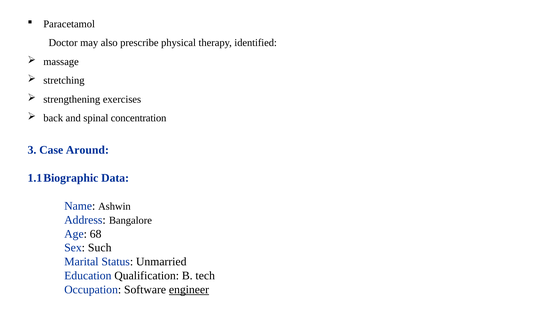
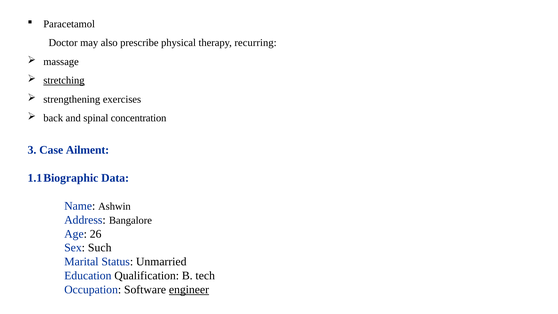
identified: identified -> recurring
stretching underline: none -> present
Around: Around -> Ailment
68: 68 -> 26
